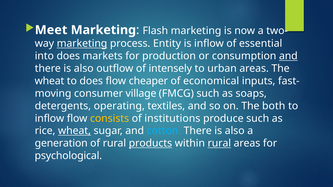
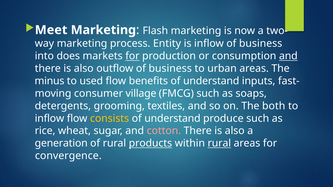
marketing at (82, 44) underline: present -> none
inflow of essential: essential -> business
for at (132, 56) underline: none -> present
outflow of intensely: intensely -> business
wheat at (49, 81): wheat -> minus
to does: does -> used
cheaper: cheaper -> benefits
economical at (211, 81): economical -> understand
operating: operating -> grooming
institutions at (172, 119): institutions -> understand
wheat at (74, 131) underline: present -> none
cotton colour: light blue -> pink
psychological: psychological -> convergence
